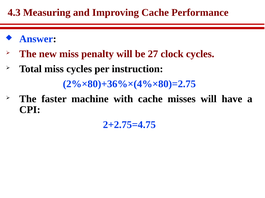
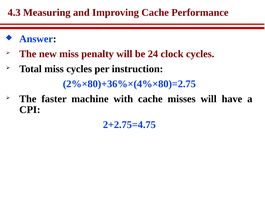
27: 27 -> 24
